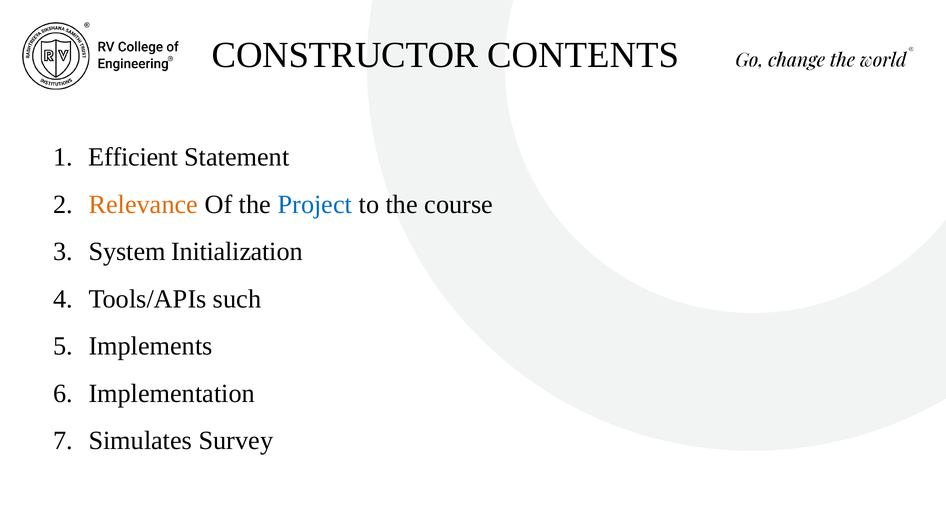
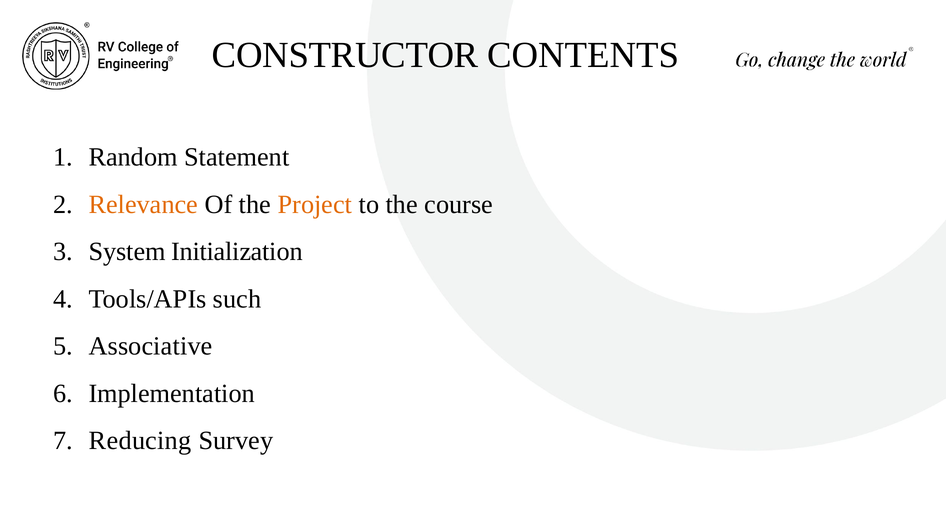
Efficient: Efficient -> Random
Project colour: blue -> orange
Implements: Implements -> Associative
Simulates: Simulates -> Reducing
